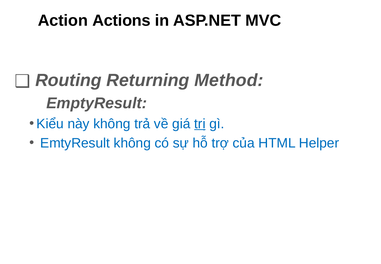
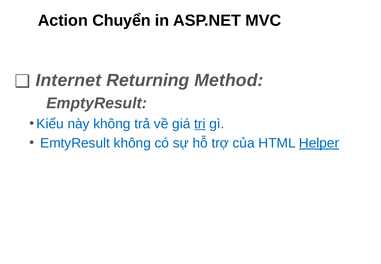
Actions: Actions -> Chuyển
Routing: Routing -> Internet
Helper underline: none -> present
